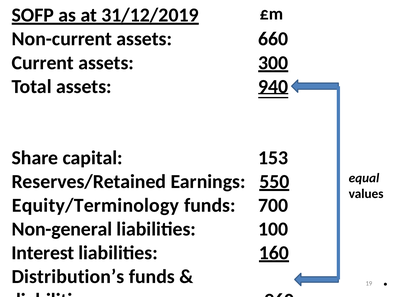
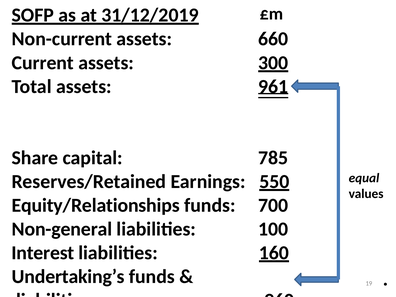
940: 940 -> 961
153: 153 -> 785
Equity/Terminology: Equity/Terminology -> Equity/Relationships
Distribution’s: Distribution’s -> Undertaking’s
